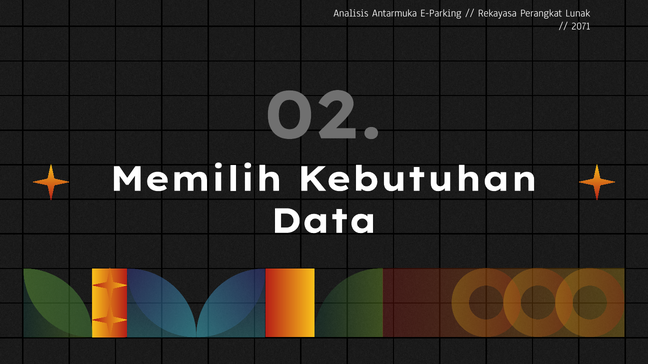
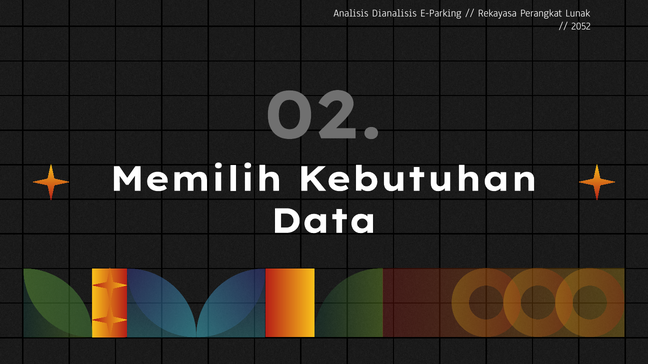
Antarmuka: Antarmuka -> Dianalisis
2071: 2071 -> 2052
